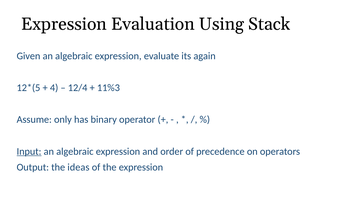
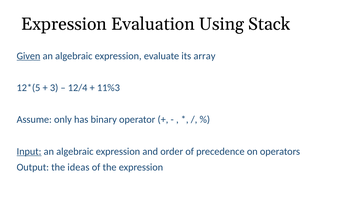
Given underline: none -> present
again: again -> array
4: 4 -> 3
